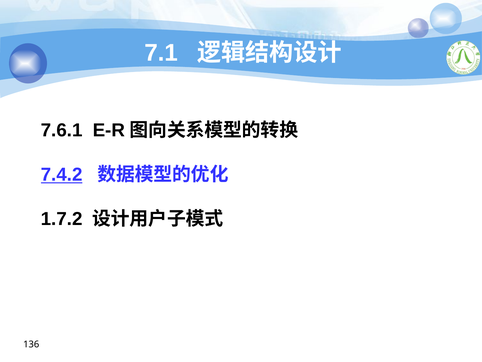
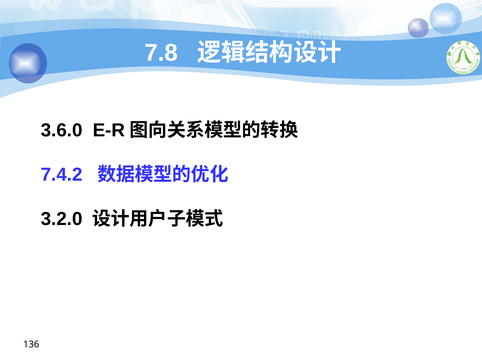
7.1: 7.1 -> 7.8
7.6.1: 7.6.1 -> 3.6.0
7.4.2 underline: present -> none
1.7.2: 1.7.2 -> 3.2.0
